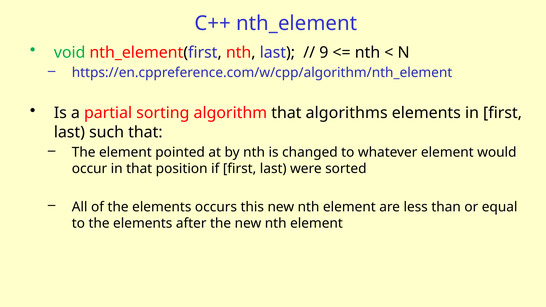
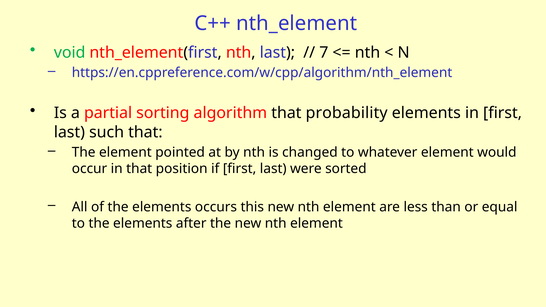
9: 9 -> 7
algorithms: algorithms -> probability
